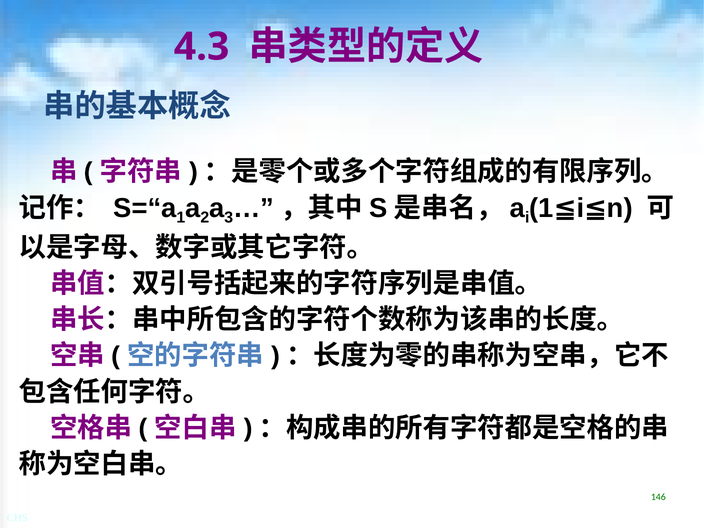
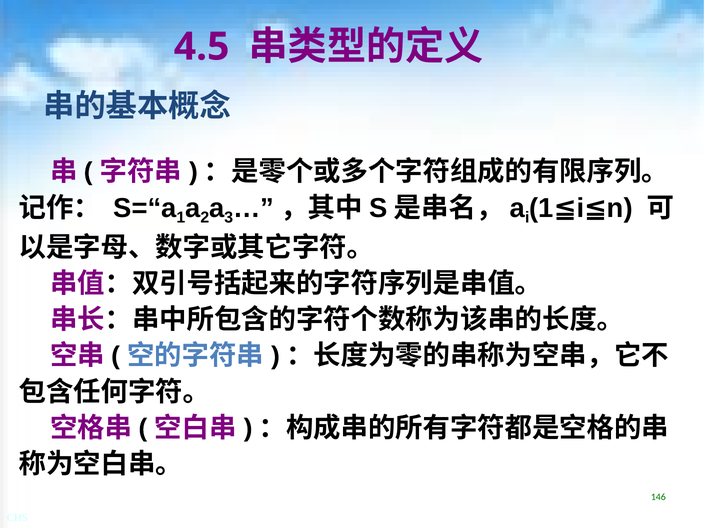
4.3: 4.3 -> 4.5
